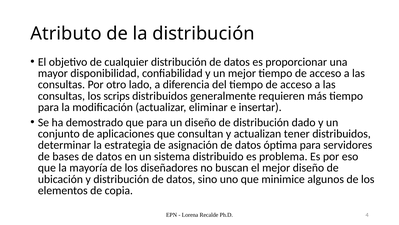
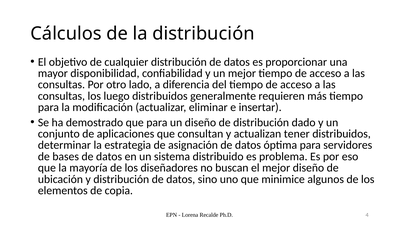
Atributo: Atributo -> Cálculos
scrips: scrips -> luego
